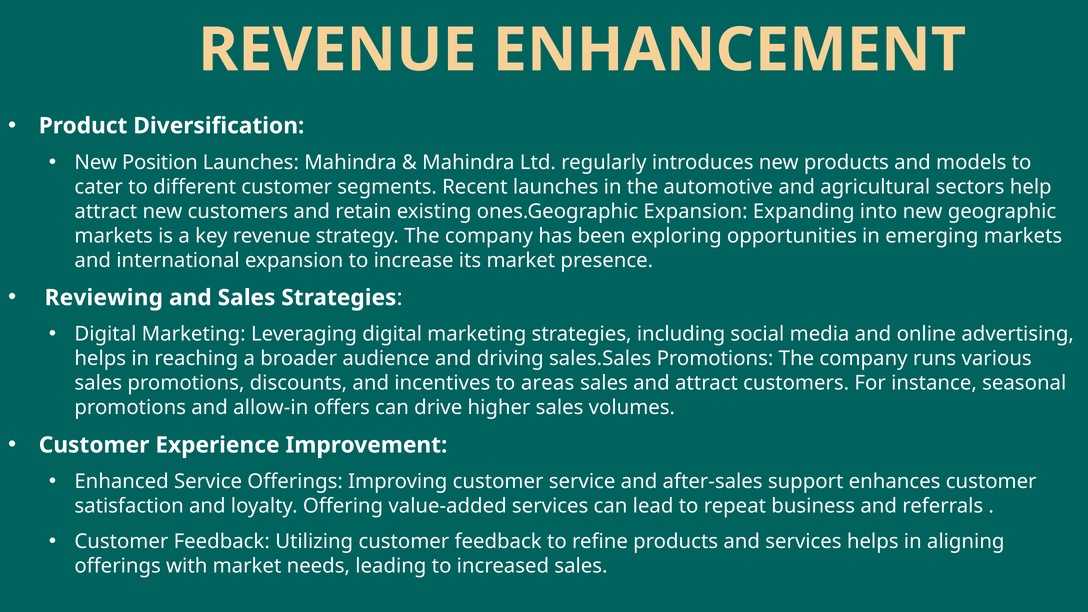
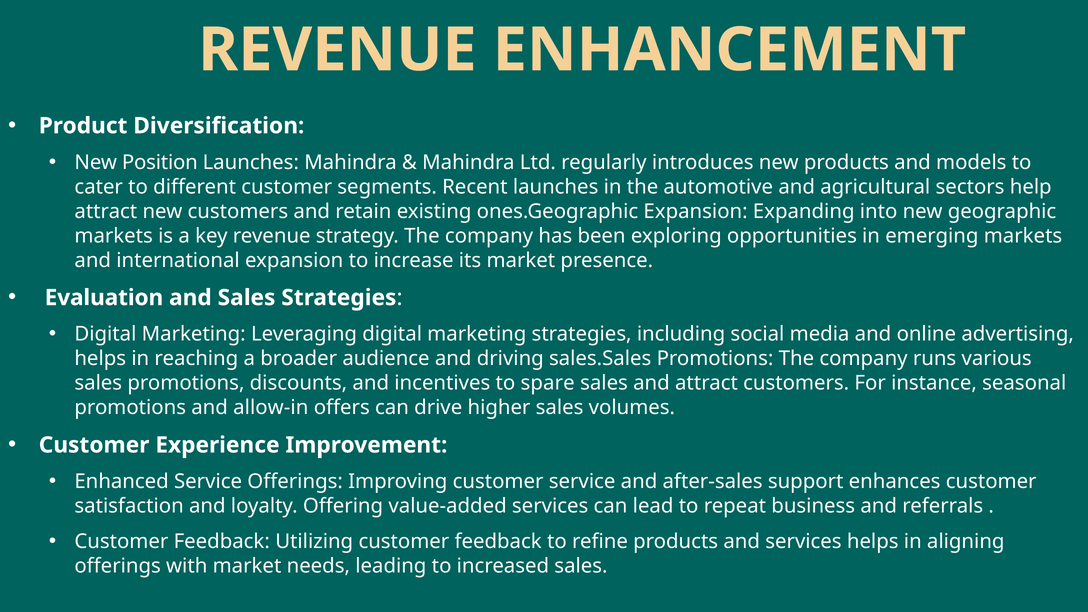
Reviewing: Reviewing -> Evaluation
areas: areas -> spare
